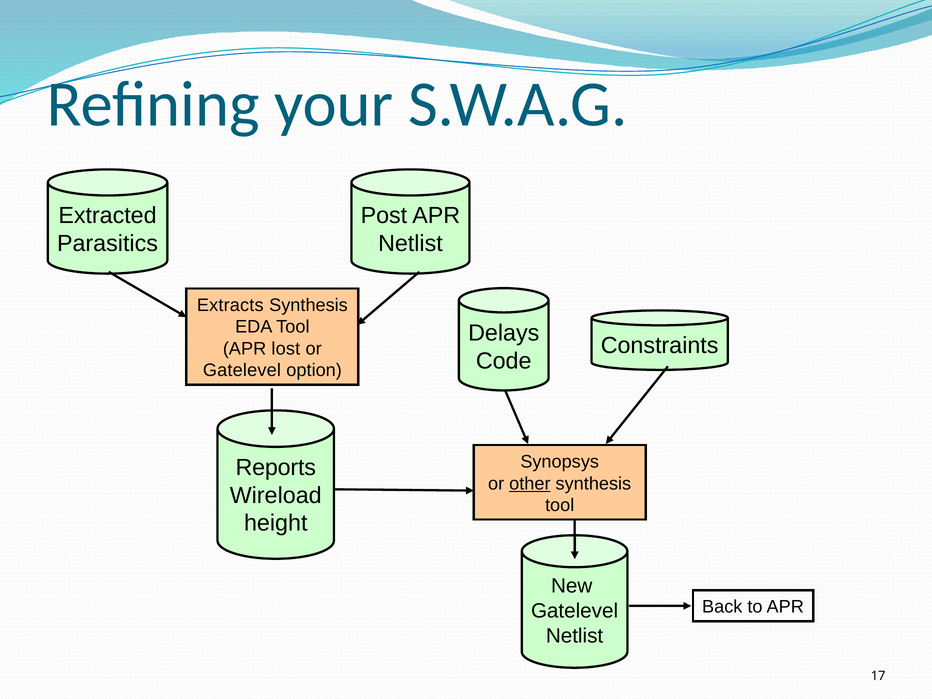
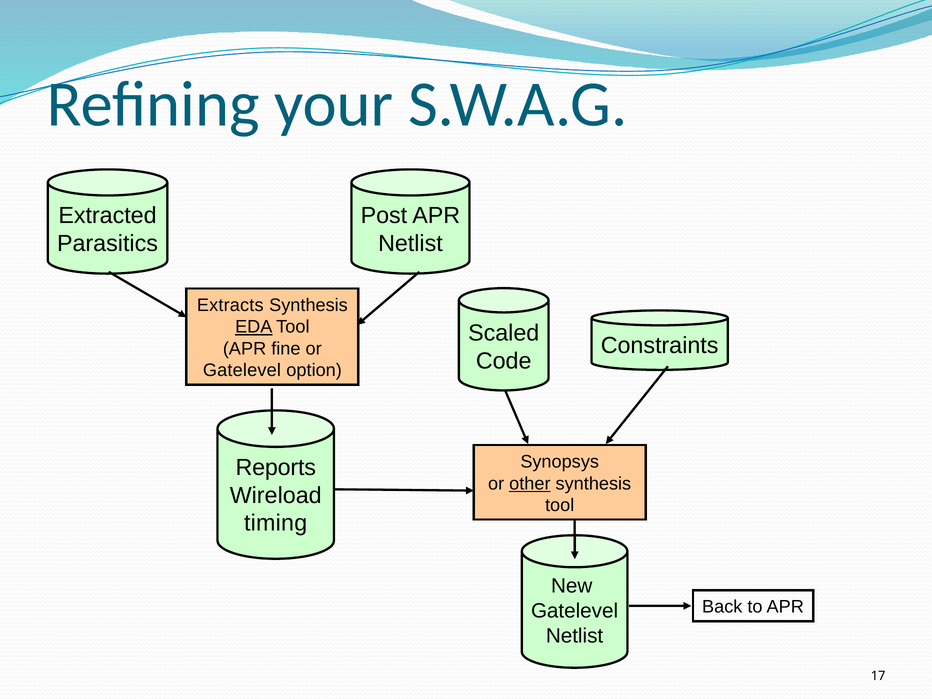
EDA underline: none -> present
Delays: Delays -> Scaled
lost: lost -> fine
height: height -> timing
